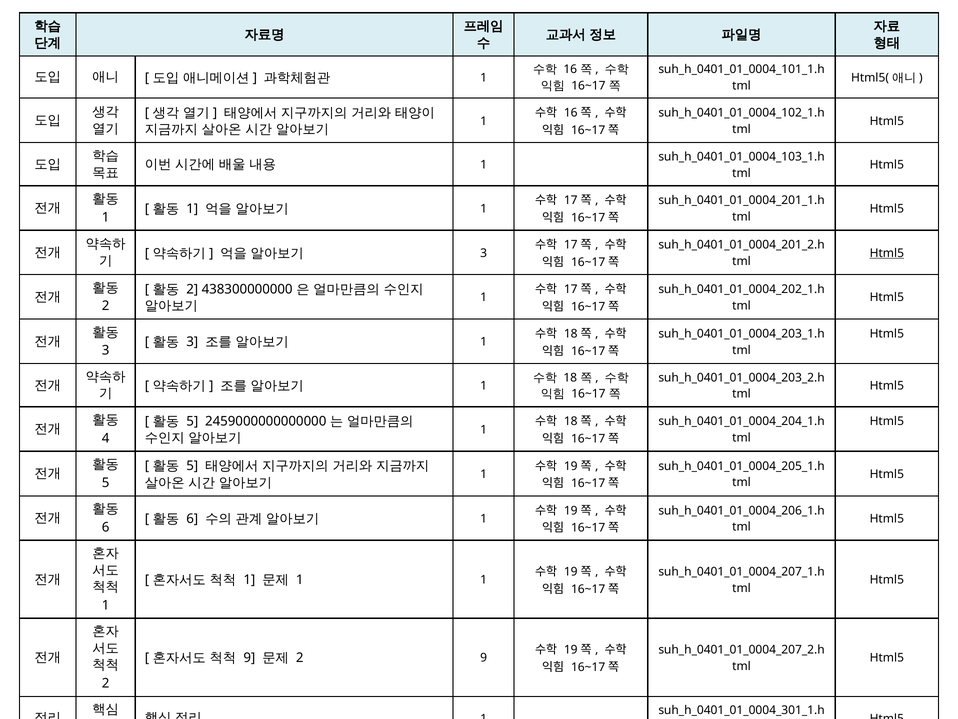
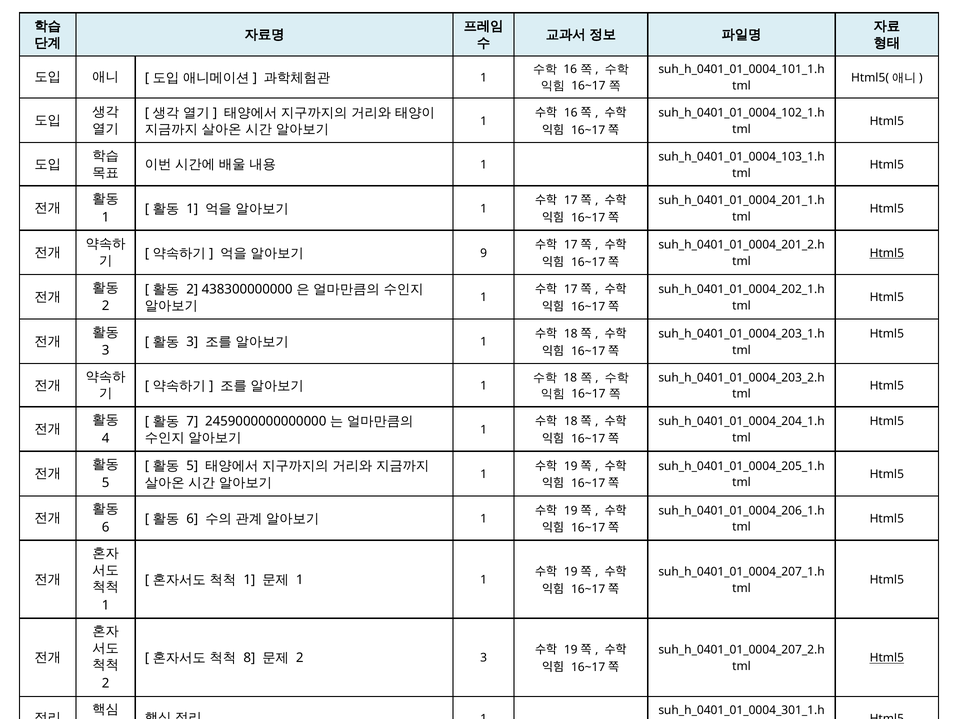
3 at (484, 253): 3 -> 9
5 at (192, 421): 5 -> 7
9 at (249, 658): 9 -> 8
2 9: 9 -> 3
Html5 at (887, 658) underline: none -> present
